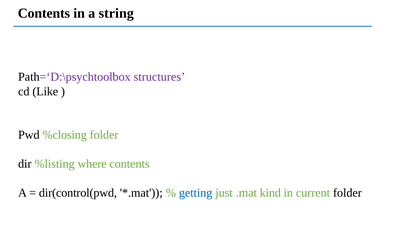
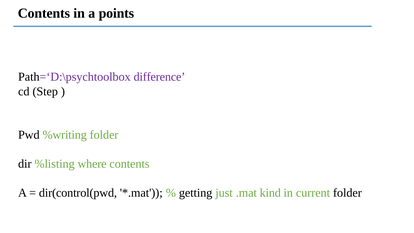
string: string -> points
structures: structures -> difference
Like: Like -> Step
%closing: %closing -> %writing
getting colour: blue -> black
